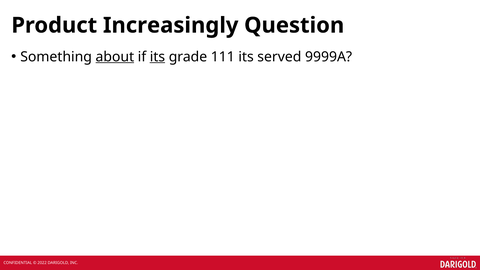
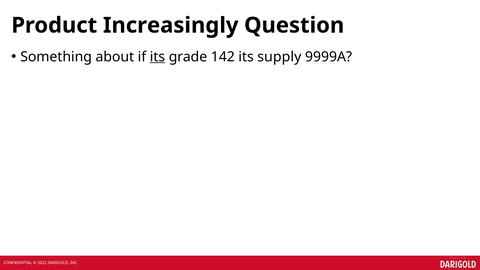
about underline: present -> none
111: 111 -> 142
served: served -> supply
